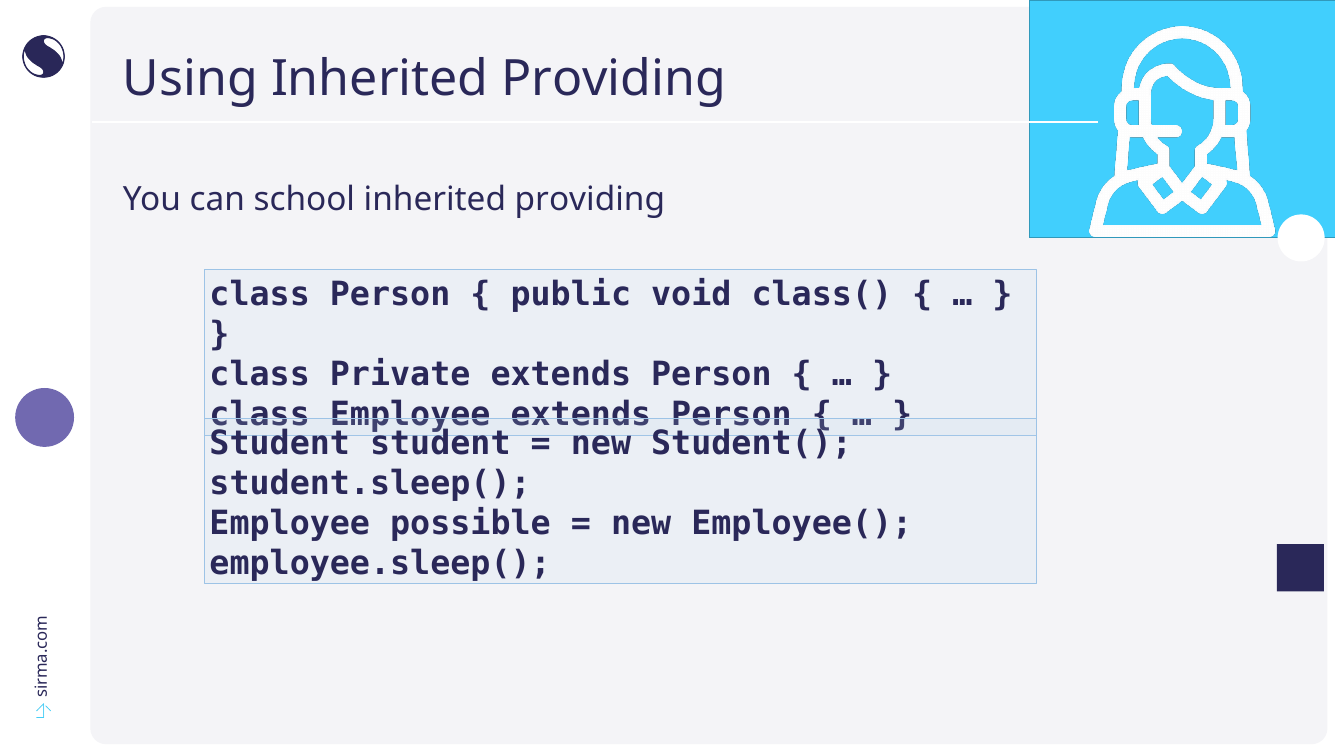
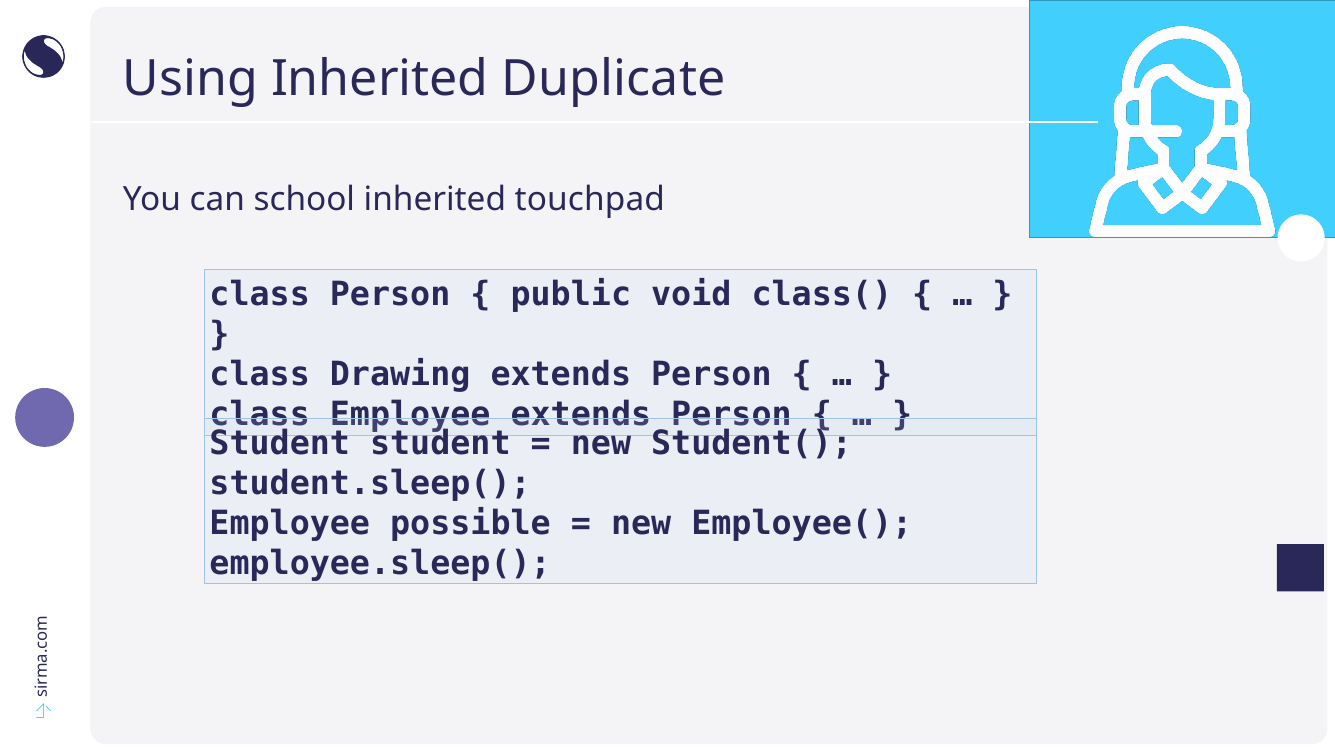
Using Inherited Providing: Providing -> Duplicate
providing at (590, 199): providing -> touchpad
Private: Private -> Drawing
